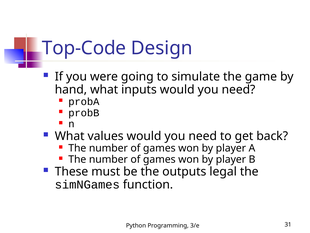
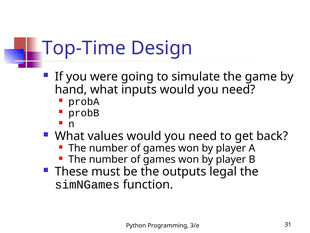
Top-Code: Top-Code -> Top-Time
